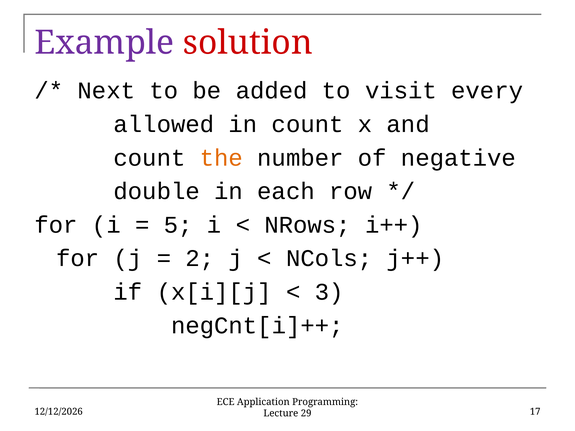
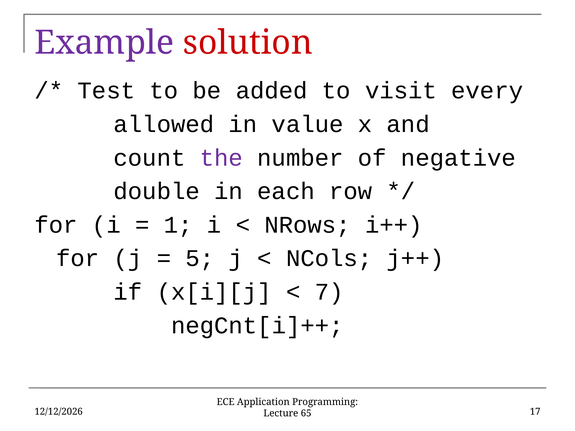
Next: Next -> Test
in count: count -> value
the colour: orange -> purple
5: 5 -> 1
2: 2 -> 5
3: 3 -> 7
29: 29 -> 65
